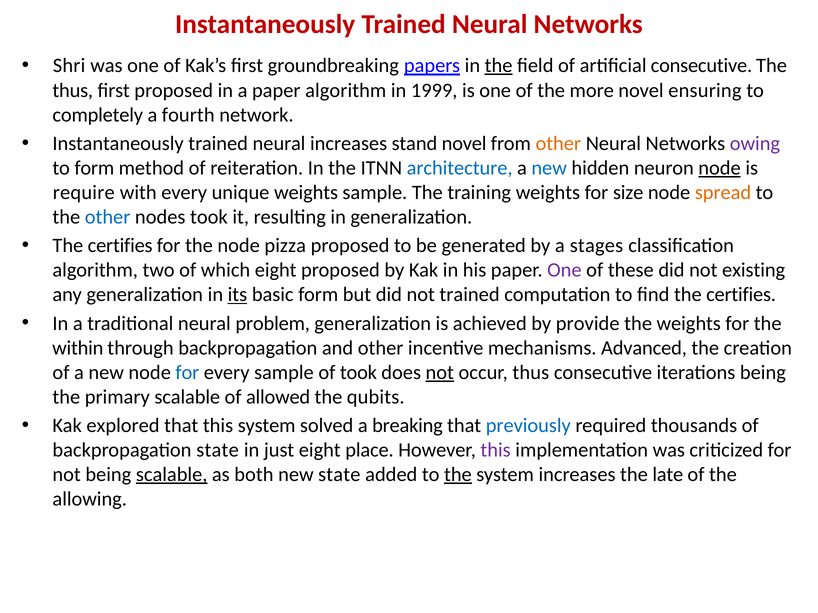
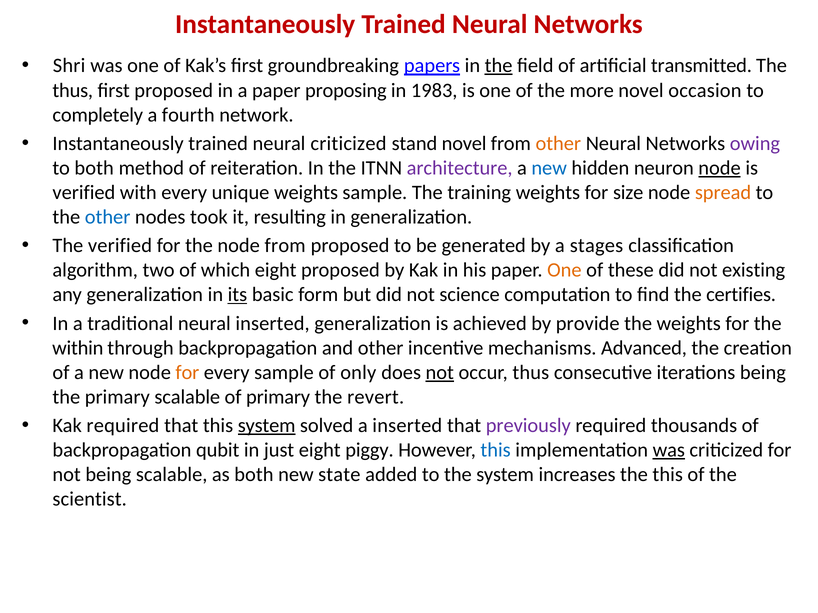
artificial consecutive: consecutive -> transmitted
paper algorithm: algorithm -> proposing
1999: 1999 -> 1983
ensuring: ensuring -> occasion
neural increases: increases -> criticized
to form: form -> both
architecture colour: blue -> purple
require at (84, 193): require -> verified
certifies at (120, 246): certifies -> verified
node pizza: pizza -> from
One at (564, 270) colour: purple -> orange
not trained: trained -> science
neural problem: problem -> inserted
for at (187, 373) colour: blue -> orange
of took: took -> only
of allowed: allowed -> primary
qubits: qubits -> revert
Kak explored: explored -> required
system at (267, 426) underline: none -> present
a breaking: breaking -> inserted
previously colour: blue -> purple
backpropagation state: state -> qubit
place: place -> piggy
this at (496, 450) colour: purple -> blue
was at (669, 450) underline: none -> present
scalable at (172, 475) underline: present -> none
the at (458, 475) underline: present -> none
the late: late -> this
allowing: allowing -> scientist
